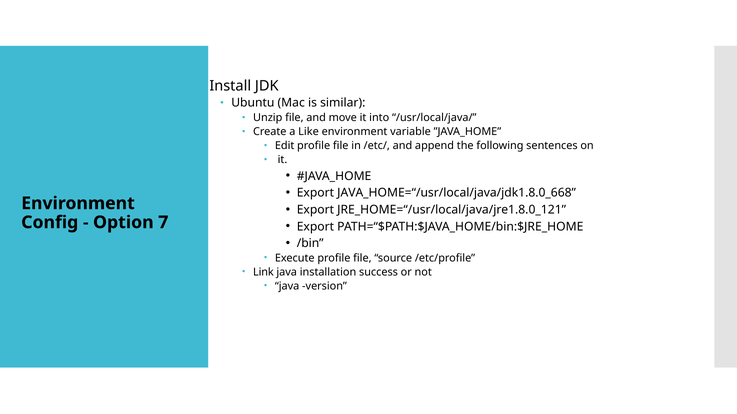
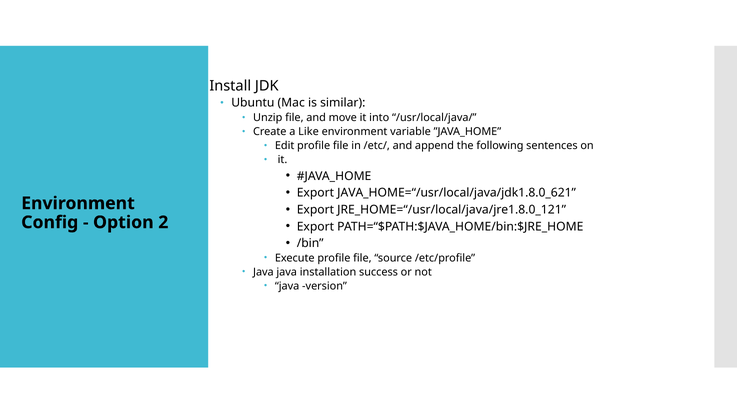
JAVA_HOME=“/usr/local/java/jdk1.8.0_668: JAVA_HOME=“/usr/local/java/jdk1.8.0_668 -> JAVA_HOME=“/usr/local/java/jdk1.8.0_621
7: 7 -> 2
Link at (263, 272): Link -> Java
